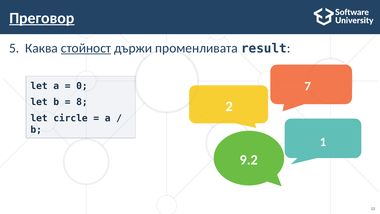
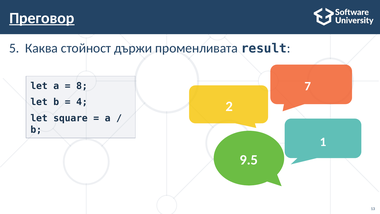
стойност underline: present -> none
0: 0 -> 8
8: 8 -> 4
circle: circle -> square
9.2: 9.2 -> 9.5
